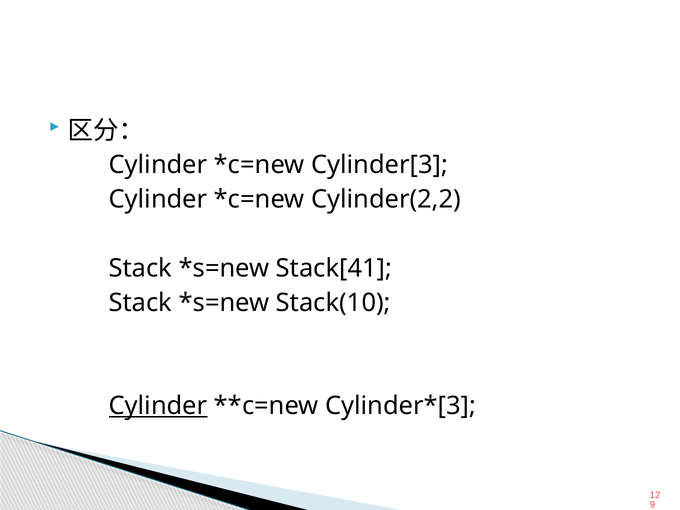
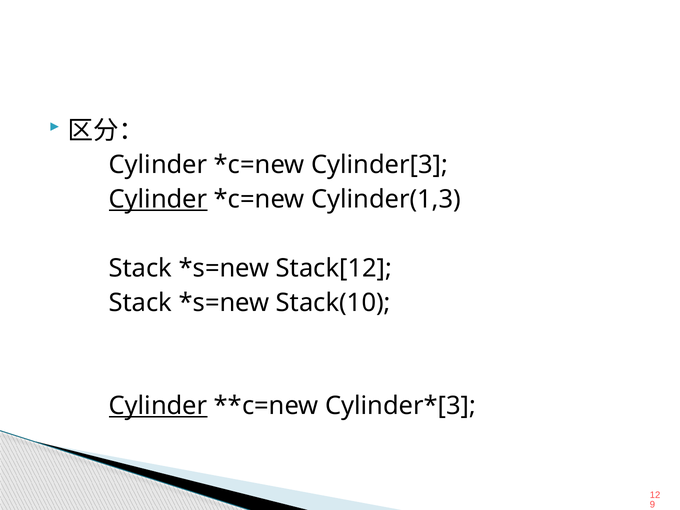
Cylinder at (158, 199) underline: none -> present
Cylinder(2,2: Cylinder(2,2 -> Cylinder(1,3
Stack[41: Stack[41 -> Stack[12
